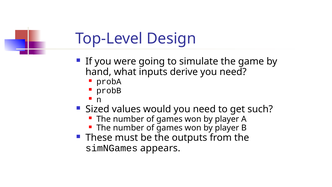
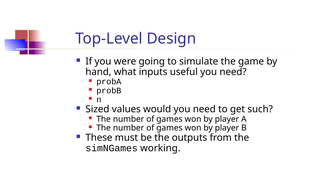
derive: derive -> useful
appears: appears -> working
